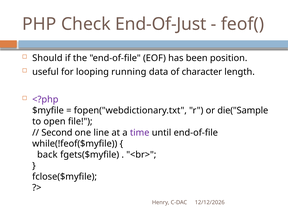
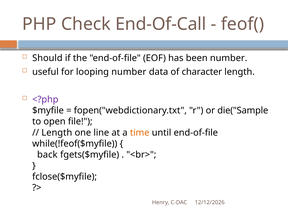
End-Of-Just: End-Of-Just -> End-Of-Call
been position: position -> number
looping running: running -> number
Second at (57, 133): Second -> Length
time colour: purple -> orange
